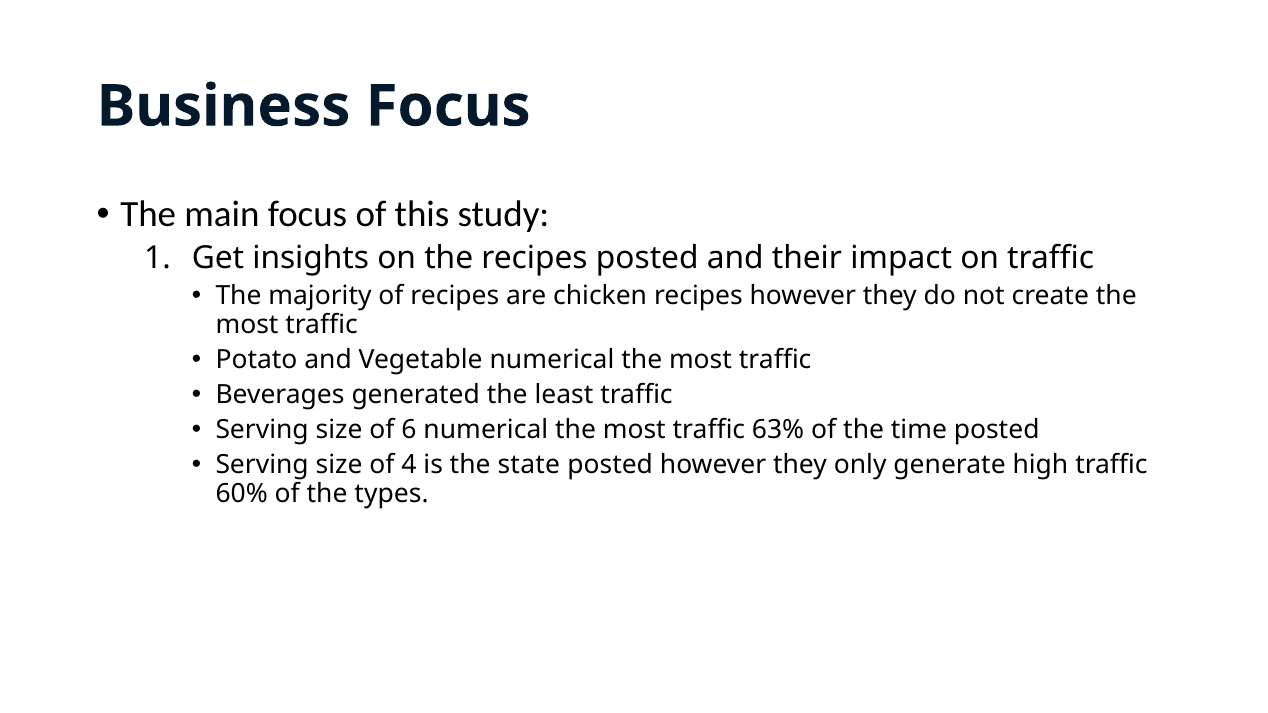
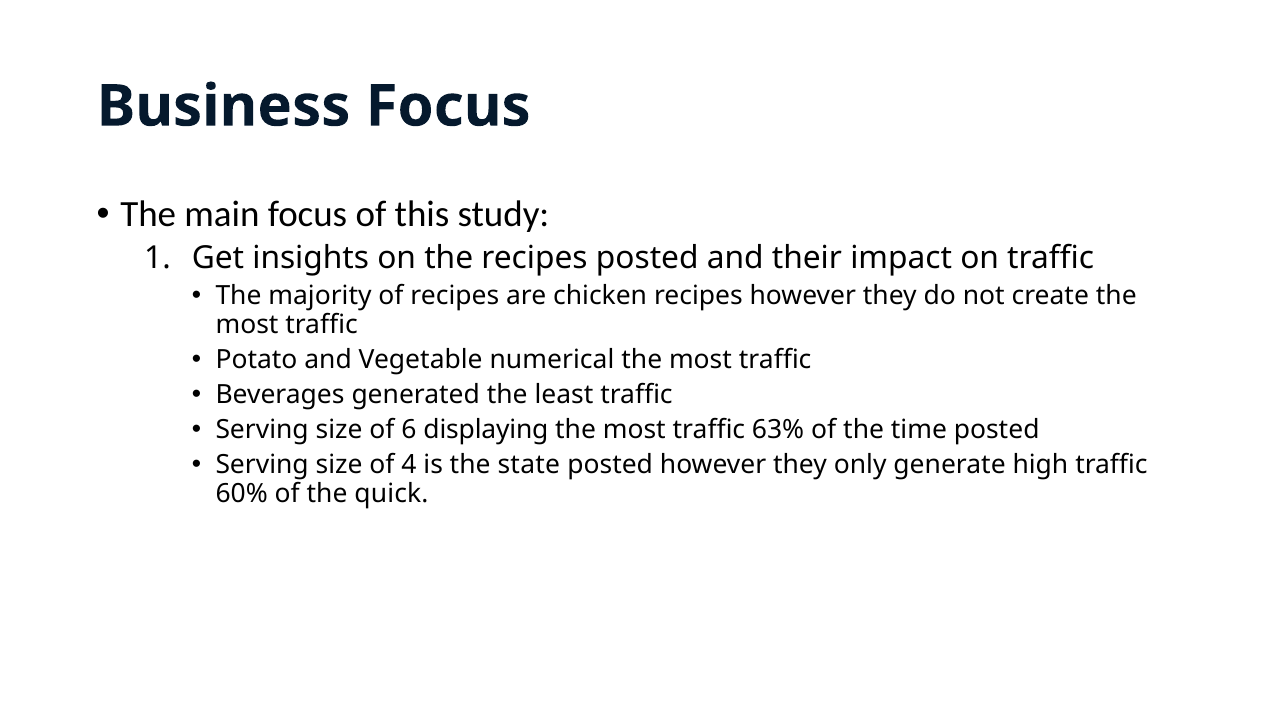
6 numerical: numerical -> displaying
types: types -> quick
